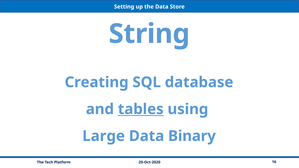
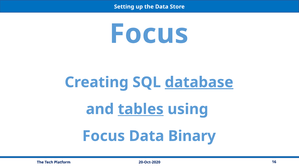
String at (149, 34): String -> Focus
database underline: none -> present
Large at (104, 136): Large -> Focus
